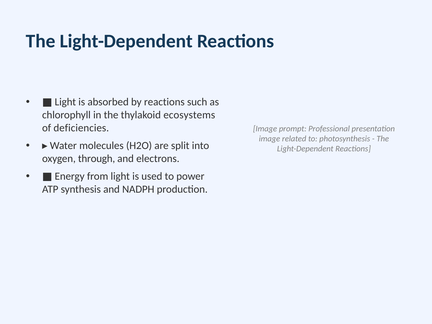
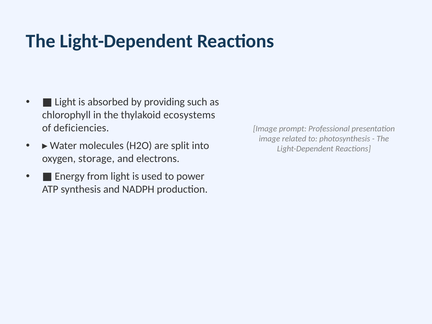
by reactions: reactions -> providing
through: through -> storage
